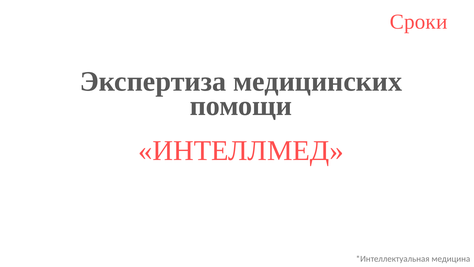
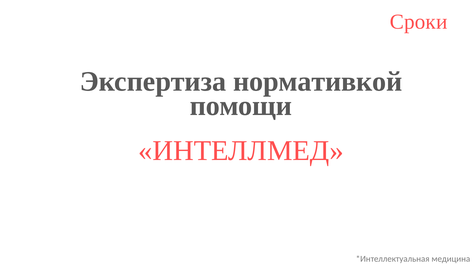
медицинских: медицинских -> нормативкой
